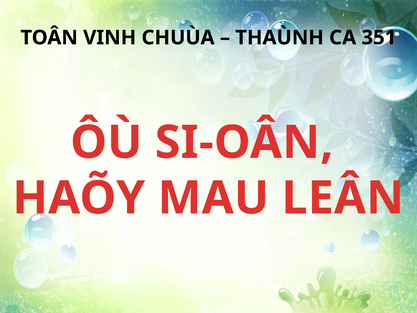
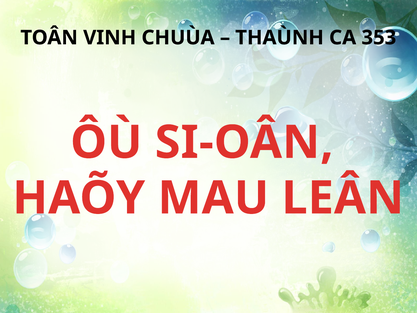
351: 351 -> 353
